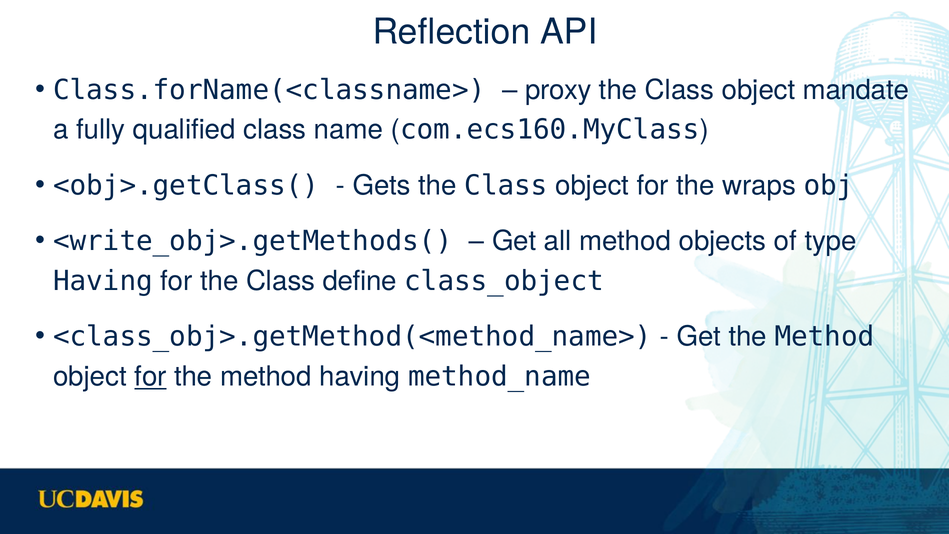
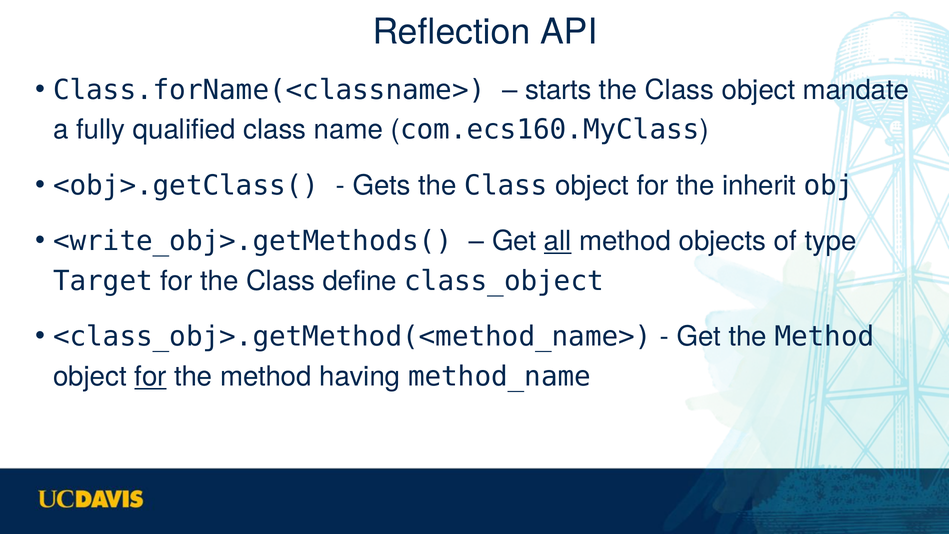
proxy: proxy -> starts
wraps: wraps -> inherit
all underline: none -> present
Having at (103, 281): Having -> Target
